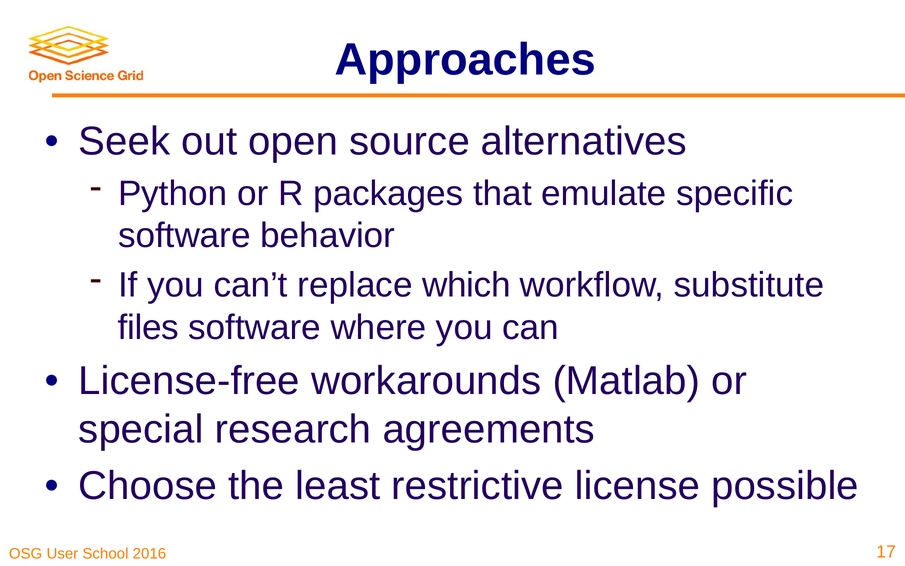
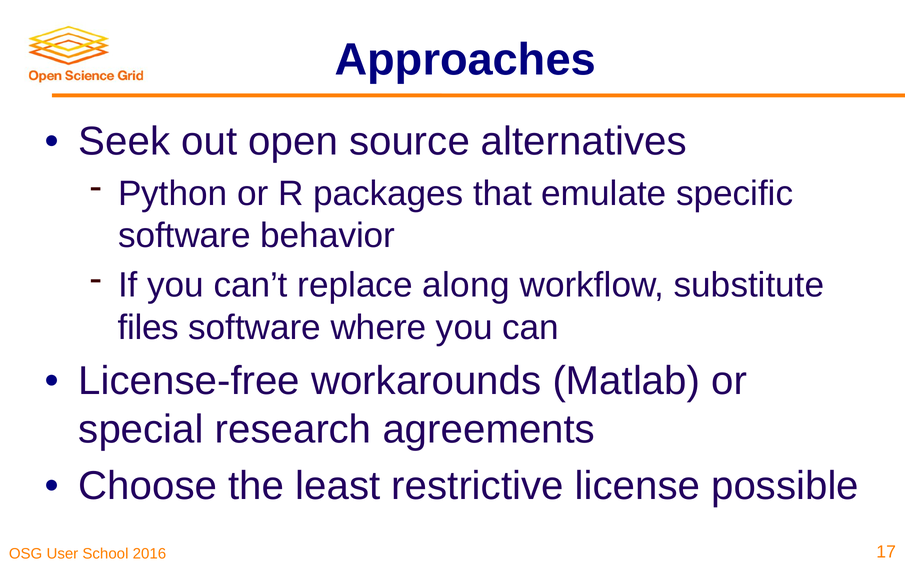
which: which -> along
